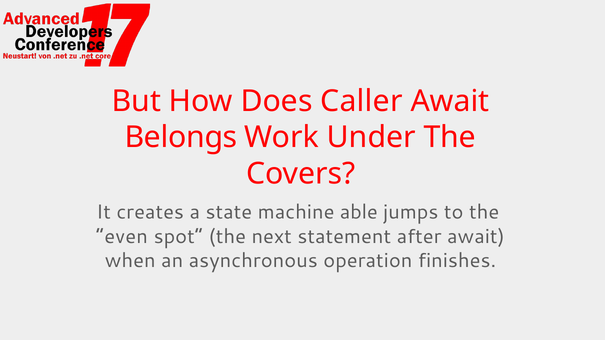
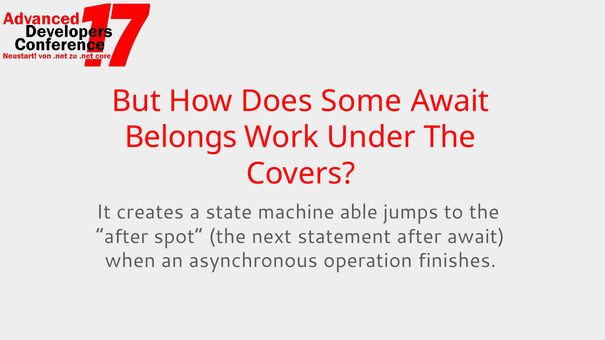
Caller: Caller -> Some
even at (122, 237): even -> after
